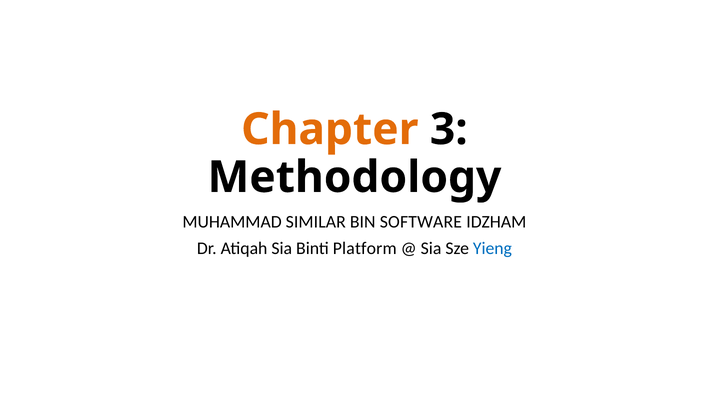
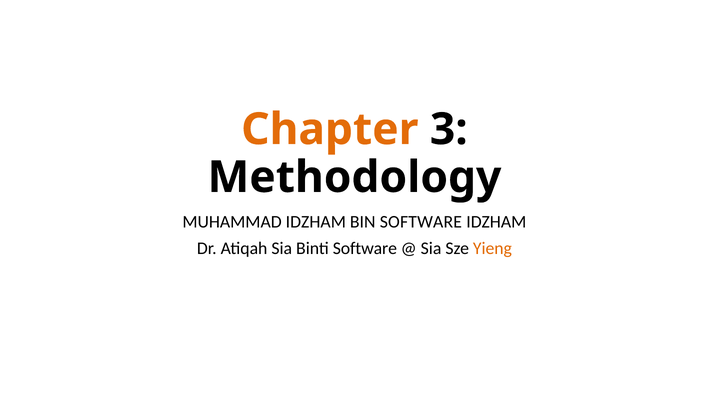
MUHAMMAD SIMILAR: SIMILAR -> IDZHAM
Binti Platform: Platform -> Software
Yieng colour: blue -> orange
